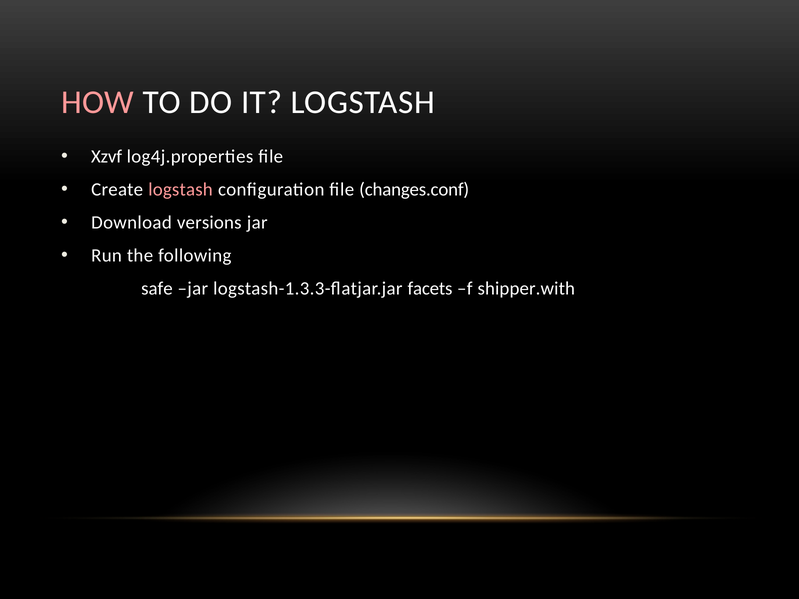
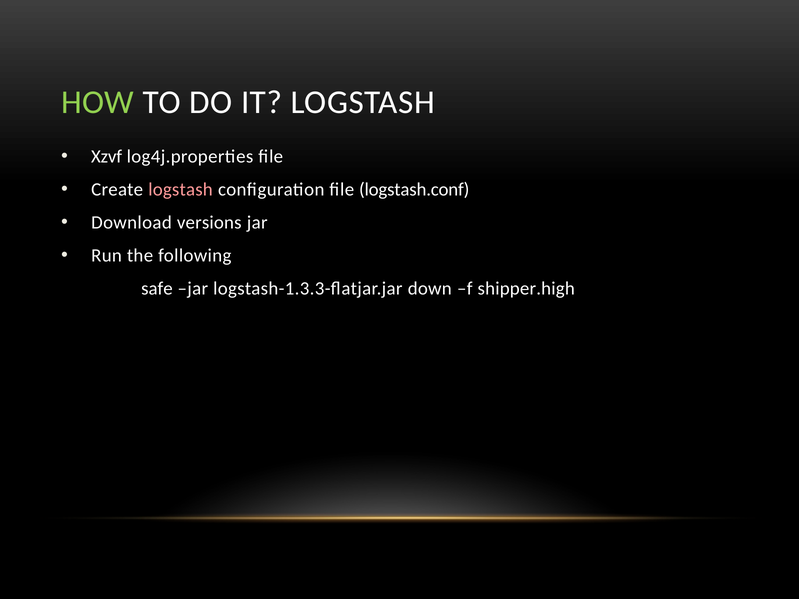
HOW colour: pink -> light green
changes.conf: changes.conf -> logstash.conf
facets: facets -> down
shipper.with: shipper.with -> shipper.high
